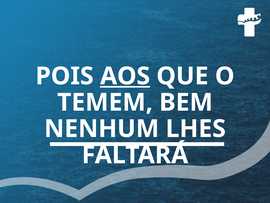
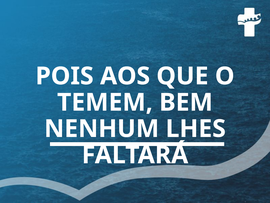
AOS underline: present -> none
